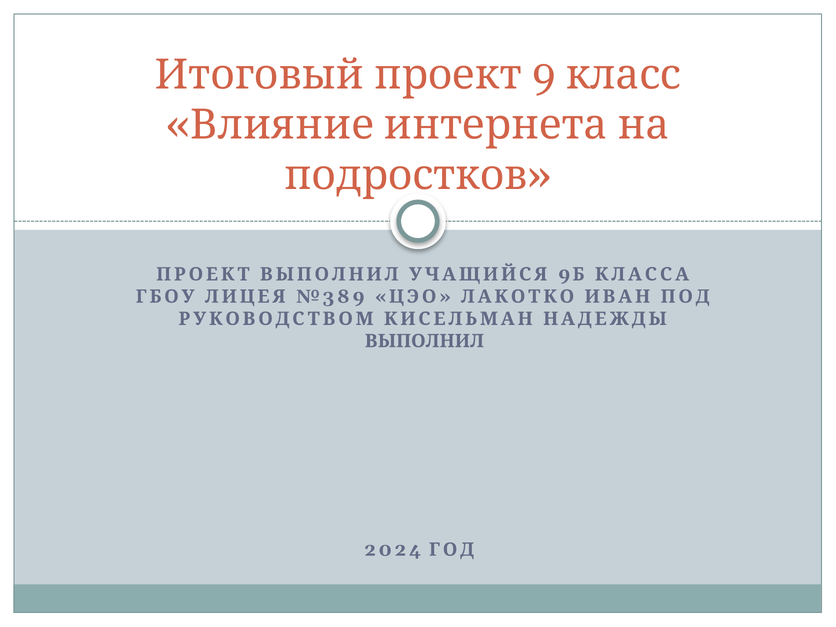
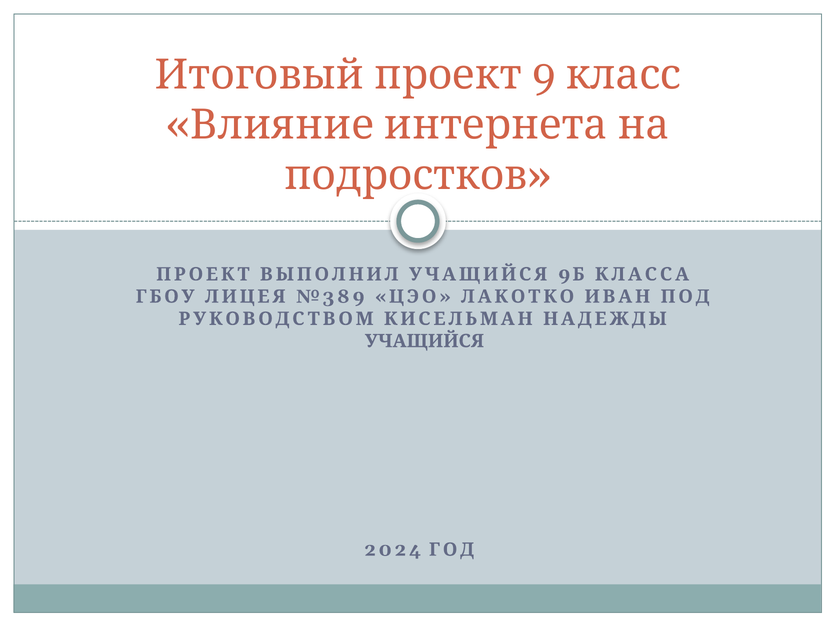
ВЫПОЛНИЛ at (424, 341): ВЫПОЛНИЛ -> УЧАЩИЙСЯ
